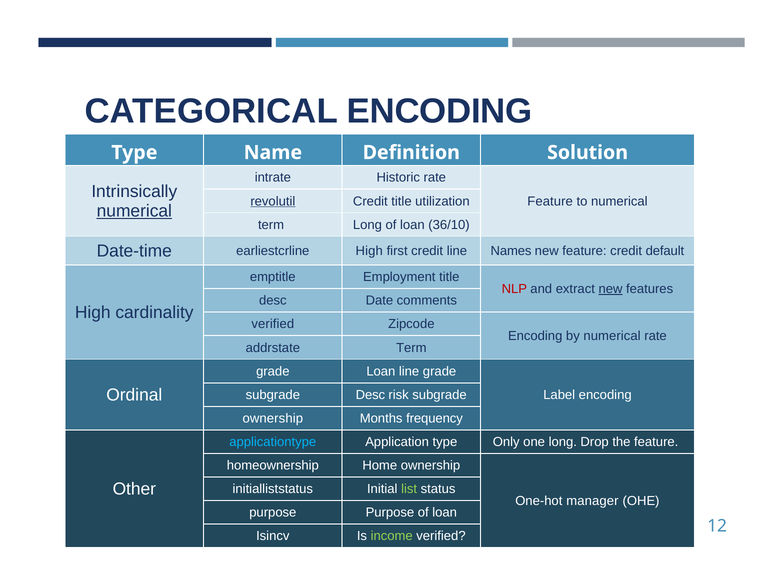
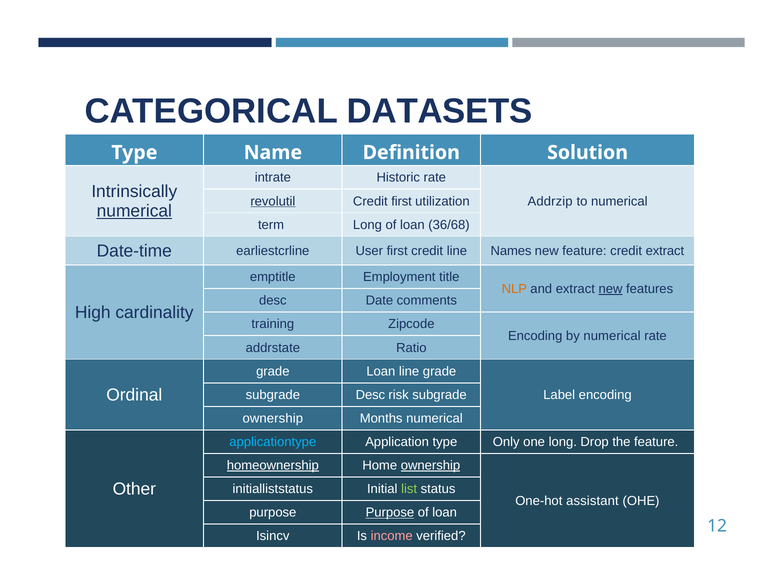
CATEGORICAL ENCODING: ENCODING -> DATASETS
Credit title: title -> first
Feature at (550, 201): Feature -> Addrzip
36/10: 36/10 -> 36/68
earliestcrline High: High -> User
credit default: default -> extract
NLP colour: red -> orange
verified at (273, 324): verified -> training
addrstate Term: Term -> Ratio
Months frequency: frequency -> numerical
homeownership underline: none -> present
ownership at (430, 465) underline: none -> present
manager: manager -> assistant
Purpose at (390, 513) underline: none -> present
income colour: light green -> pink
